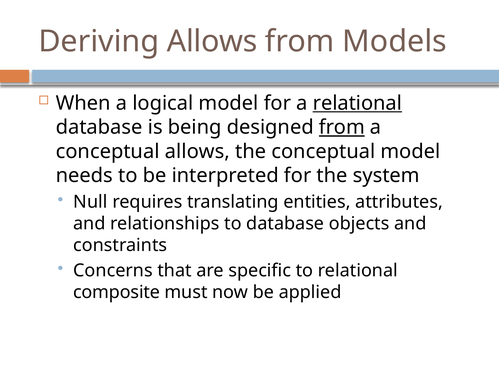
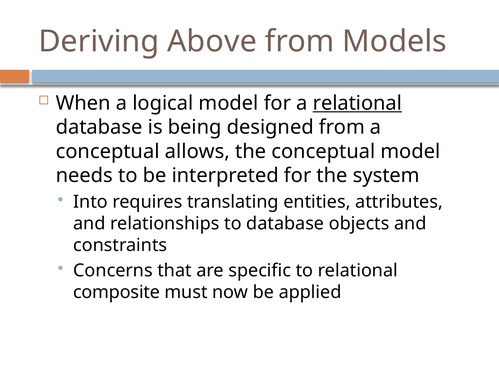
Deriving Allows: Allows -> Above
from at (342, 127) underline: present -> none
Null: Null -> Into
